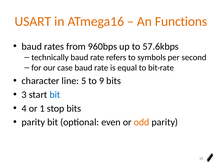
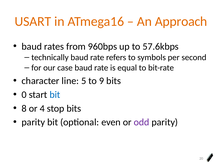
Functions: Functions -> Approach
3: 3 -> 0
4: 4 -> 8
1: 1 -> 4
odd colour: orange -> purple
